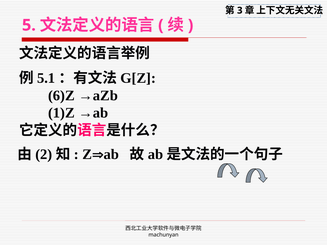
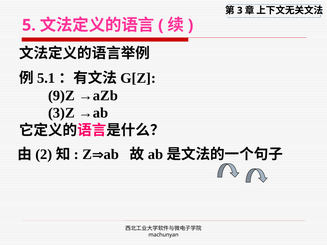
6)Z: 6)Z -> 9)Z
1)Z: 1)Z -> 3)Z
